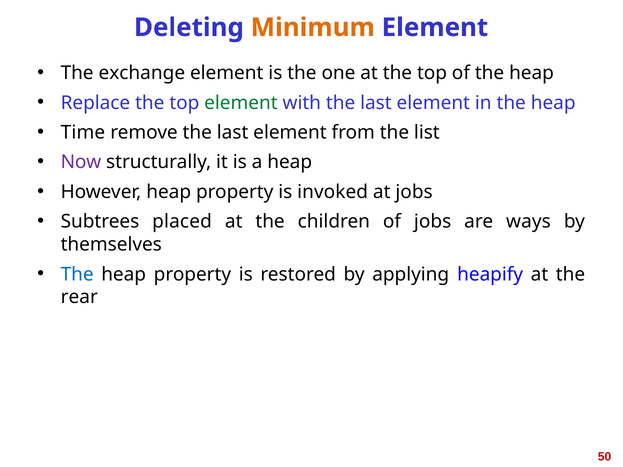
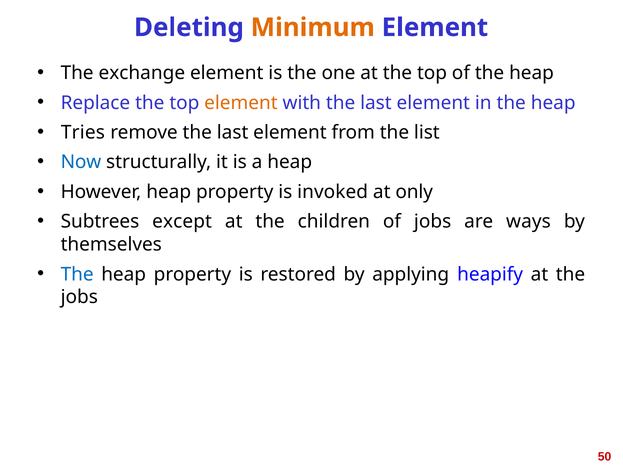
element at (241, 103) colour: green -> orange
Time: Time -> Tries
Now colour: purple -> blue
at jobs: jobs -> only
placed: placed -> except
rear at (79, 297): rear -> jobs
